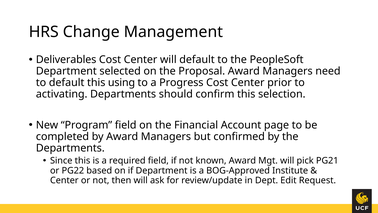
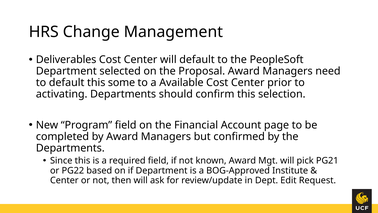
using: using -> some
Progress: Progress -> Available
